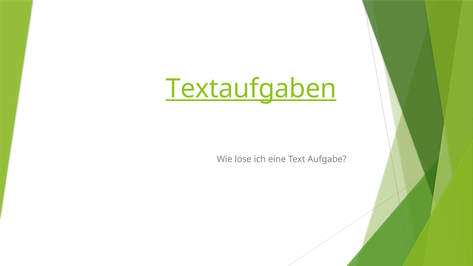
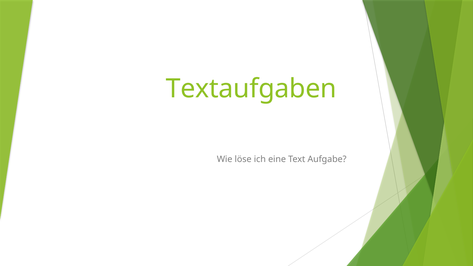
Textaufgaben underline: present -> none
